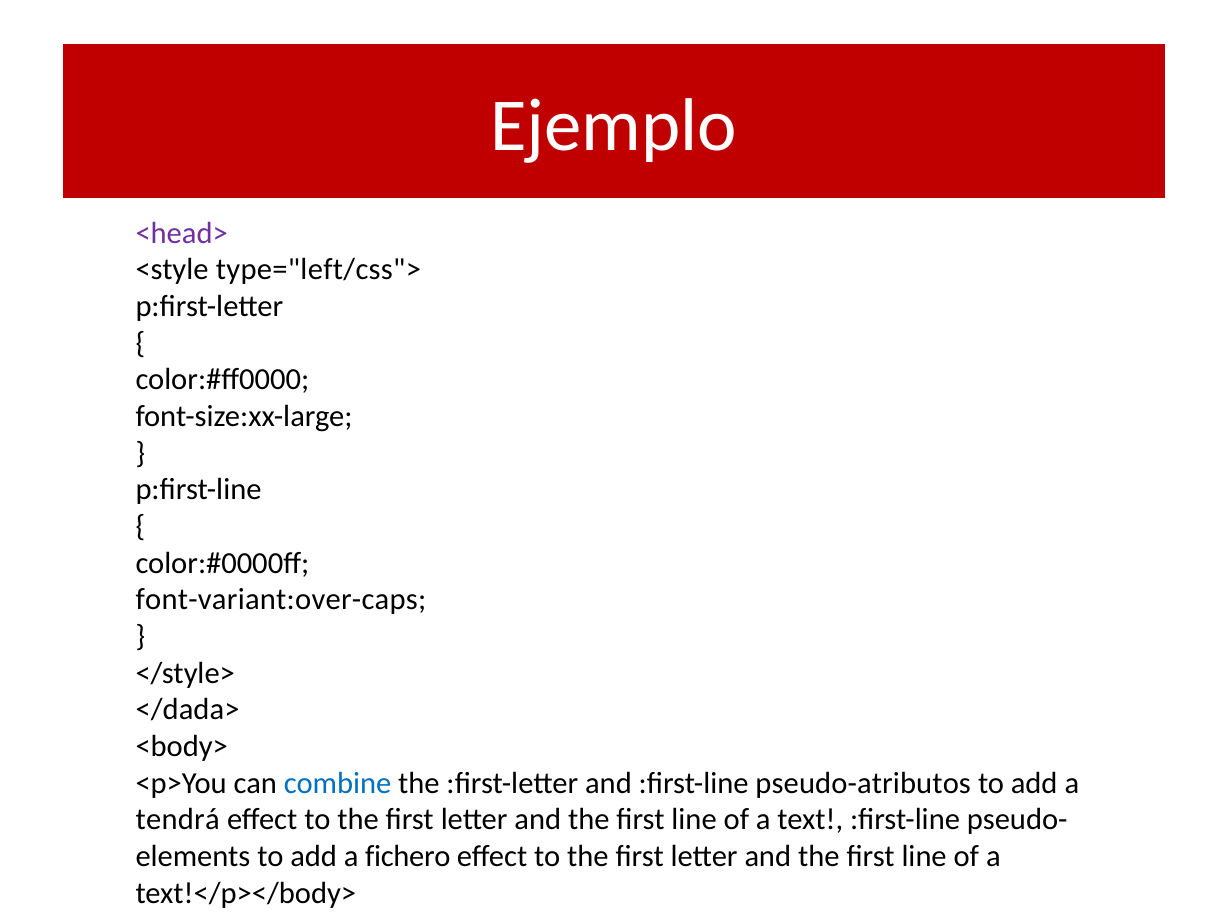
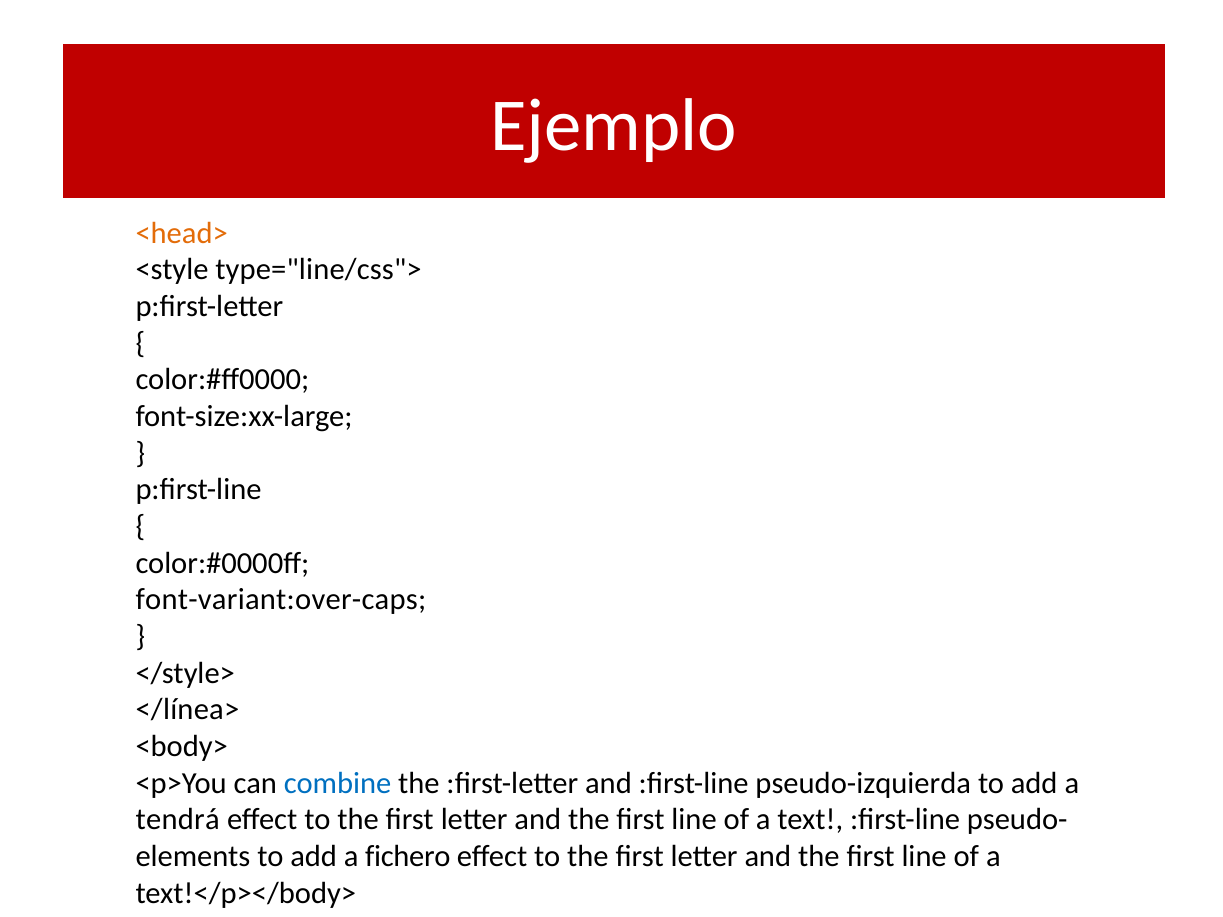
<head> colour: purple -> orange
type="left/css">: type="left/css"> -> type="line/css">
</dada>: </dada> -> </línea>
pseudo-atributos: pseudo-atributos -> pseudo-izquierda
